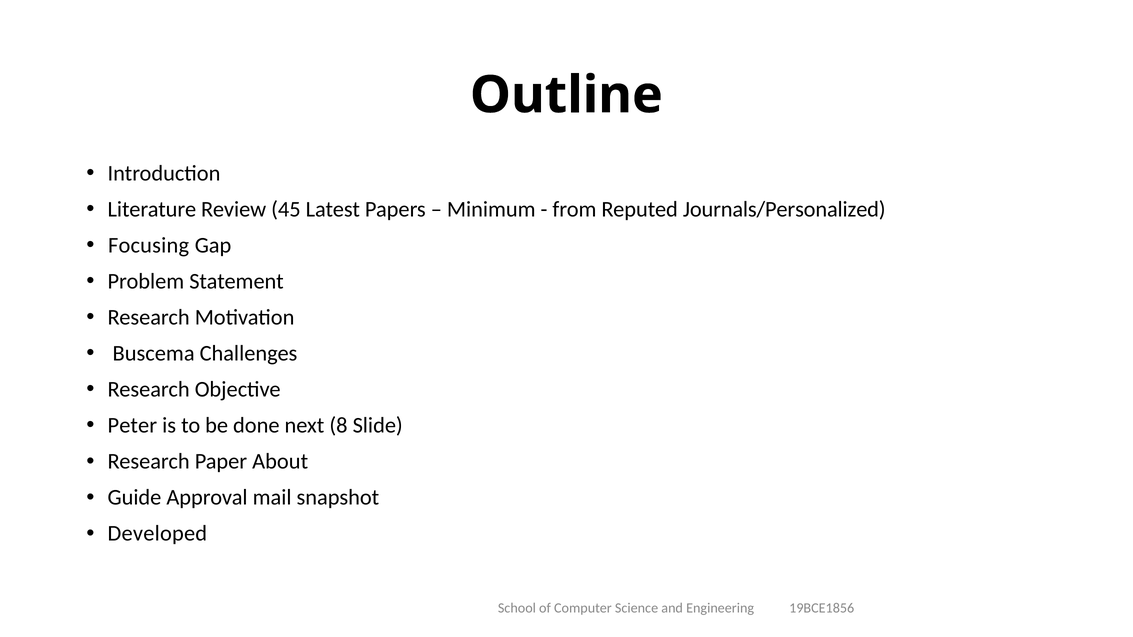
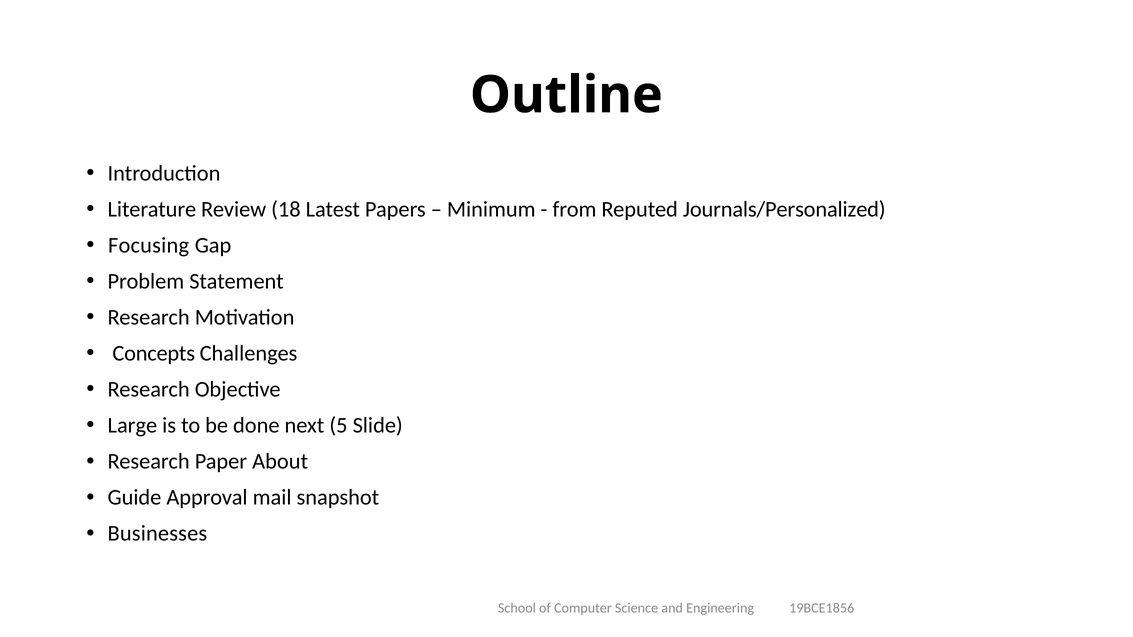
45: 45 -> 18
Buscema: Buscema -> Concepts
Peter: Peter -> Large
8: 8 -> 5
Developed: Developed -> Businesses
